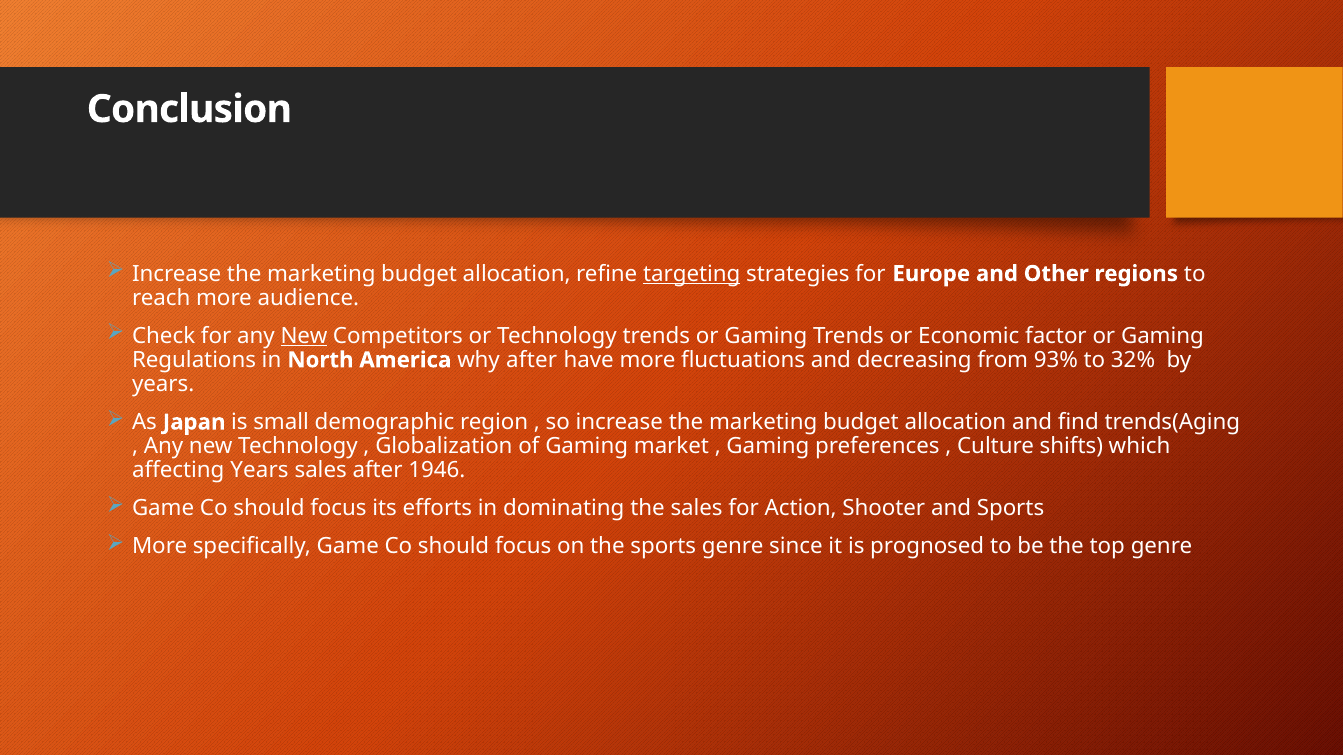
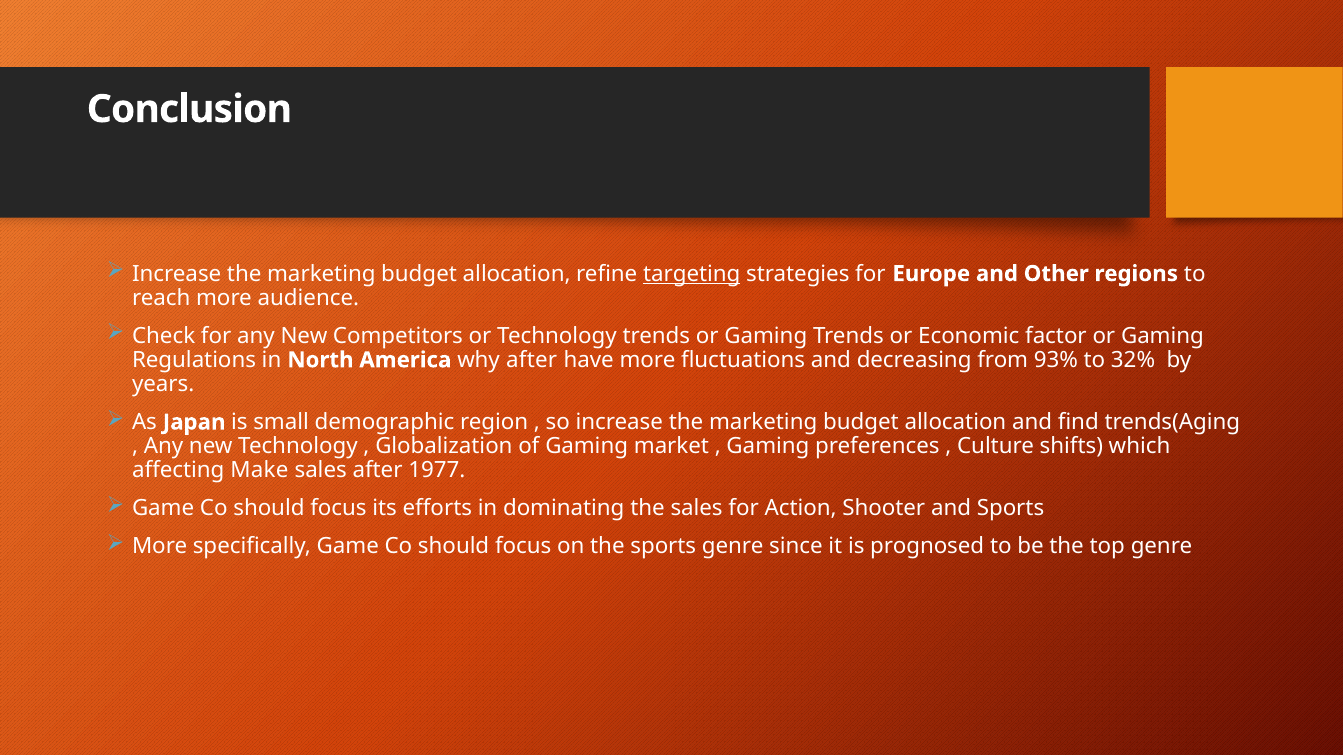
New at (304, 336) underline: present -> none
affecting Years: Years -> Make
1946: 1946 -> 1977
